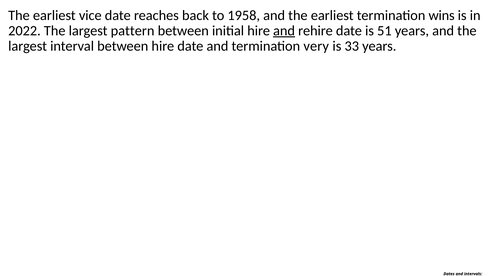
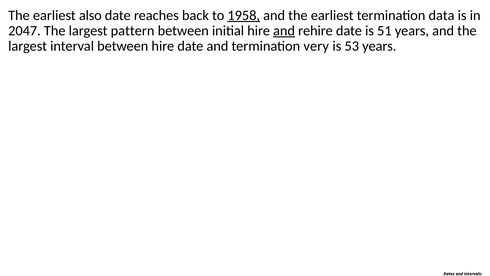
vice: vice -> also
1958 underline: none -> present
wins: wins -> data
2022: 2022 -> 2047
33: 33 -> 53
